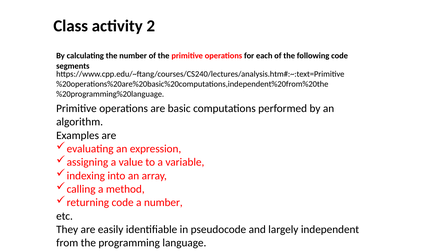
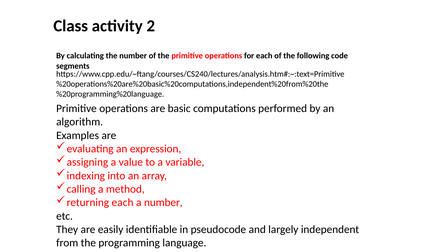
returning code: code -> each
